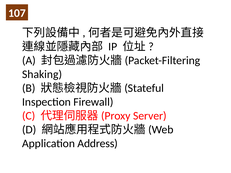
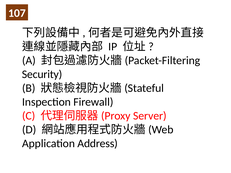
Shaking: Shaking -> Security
